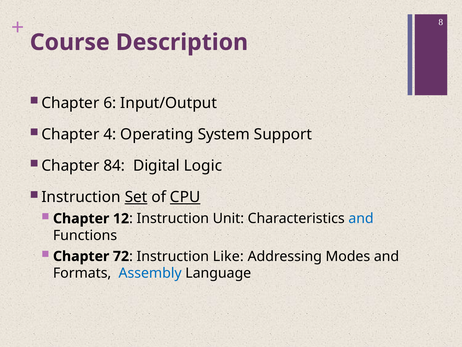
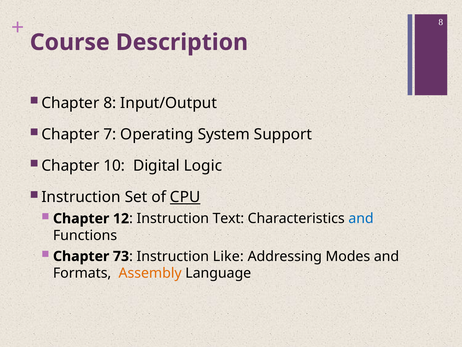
Chapter 6: 6 -> 8
4: 4 -> 7
84: 84 -> 10
Set underline: present -> none
Unit: Unit -> Text
72: 72 -> 73
Assembly colour: blue -> orange
